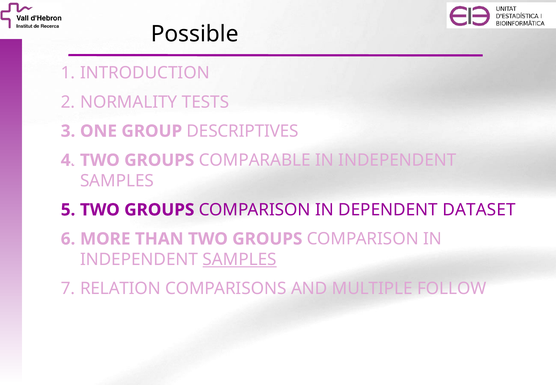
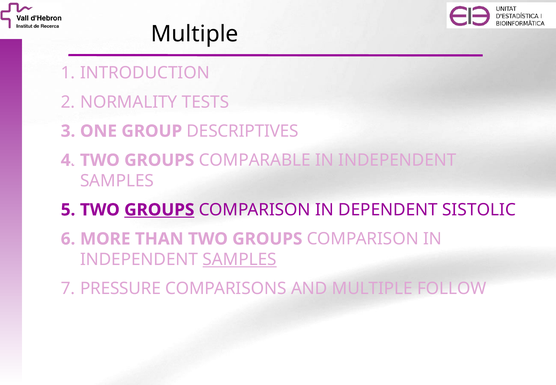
Possible at (195, 34): Possible -> Multiple
GROUPS at (159, 210) underline: none -> present
DATASET: DATASET -> SISTOLIC
RELATION: RELATION -> PRESSURE
